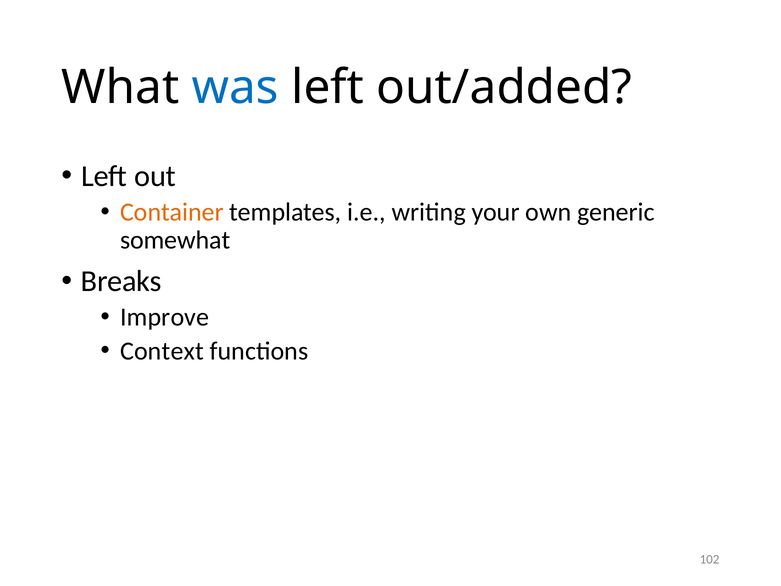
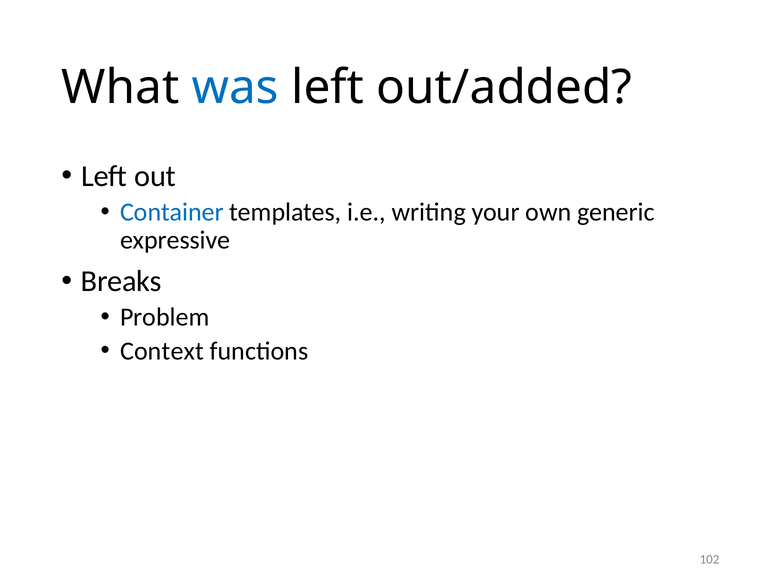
Container colour: orange -> blue
somewhat: somewhat -> expressive
Improve: Improve -> Problem
